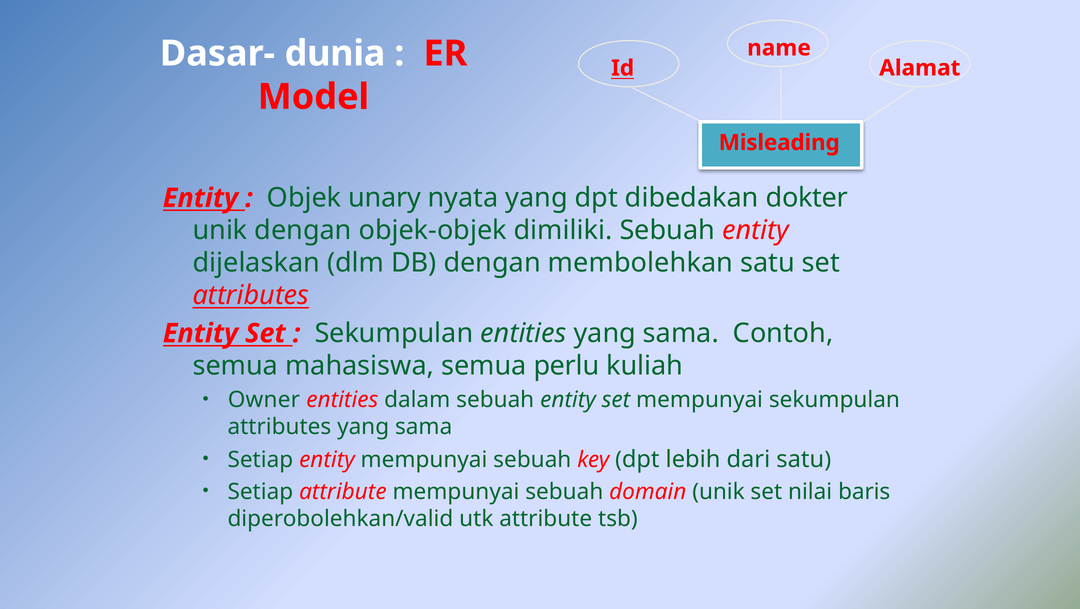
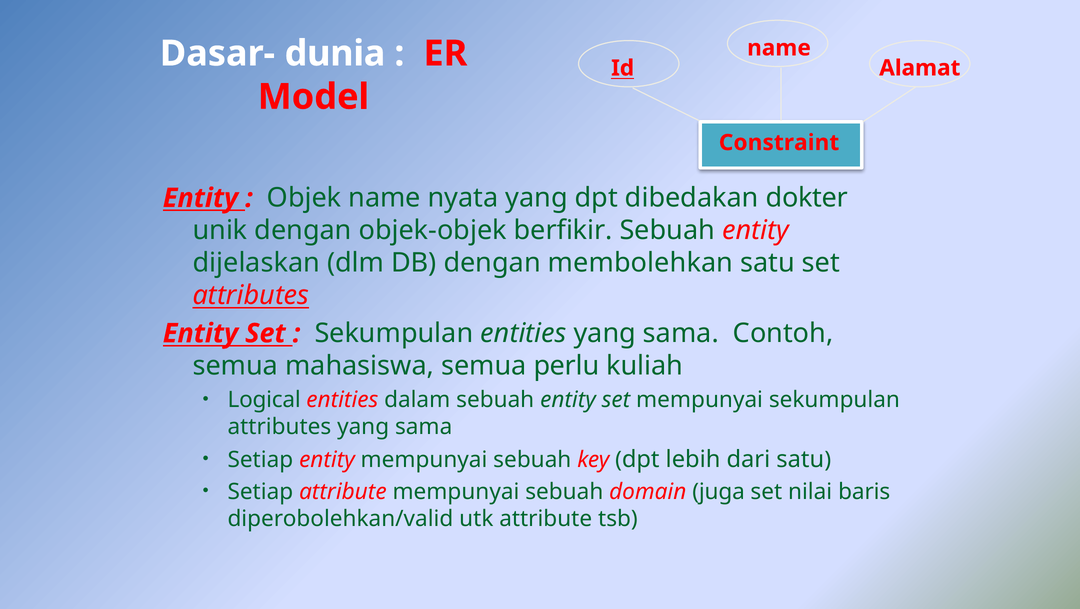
Misleading: Misleading -> Constraint
Objek unary: unary -> name
dimiliki: dimiliki -> berfikir
Owner: Owner -> Logical
domain unik: unik -> juga
